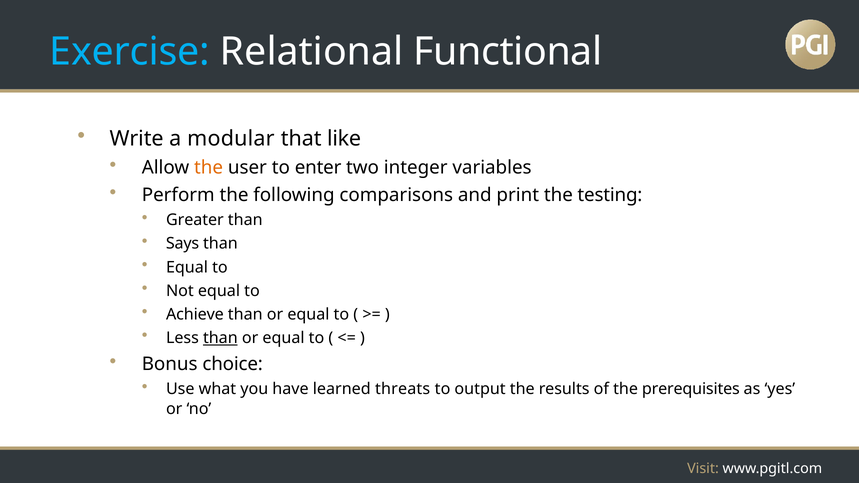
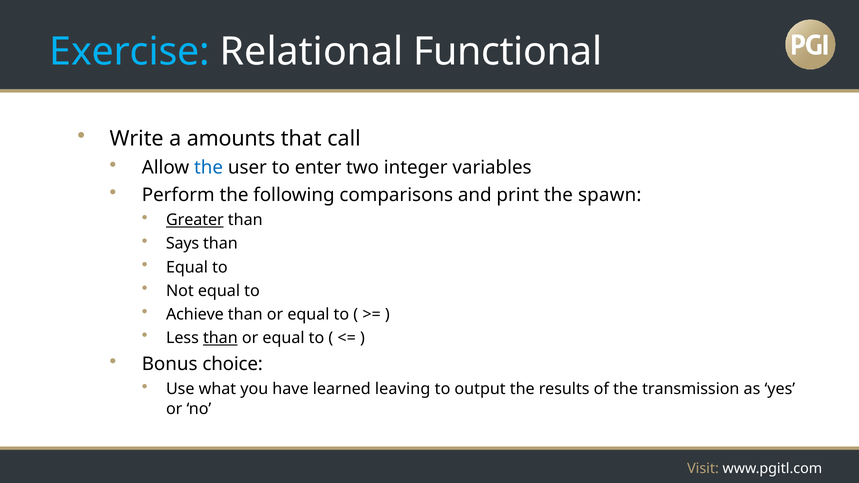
modular: modular -> amounts
like: like -> call
the at (209, 168) colour: orange -> blue
testing: testing -> spawn
Greater underline: none -> present
threats: threats -> leaving
prerequisites: prerequisites -> transmission
